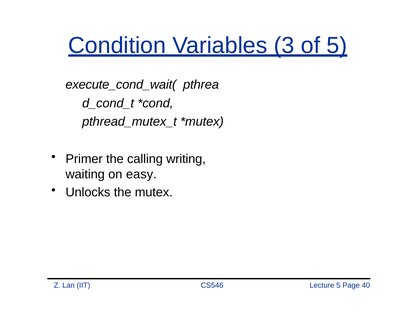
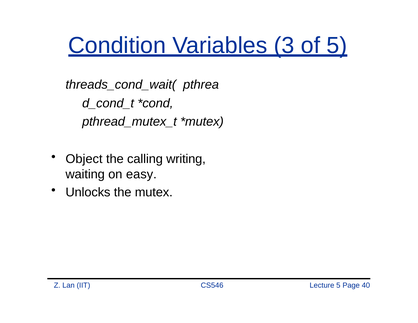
execute_cond_wait(: execute_cond_wait( -> threads_cond_wait(
Primer: Primer -> Object
